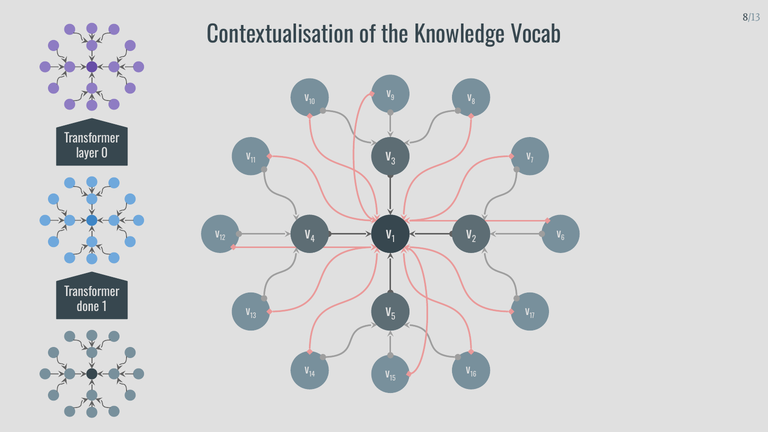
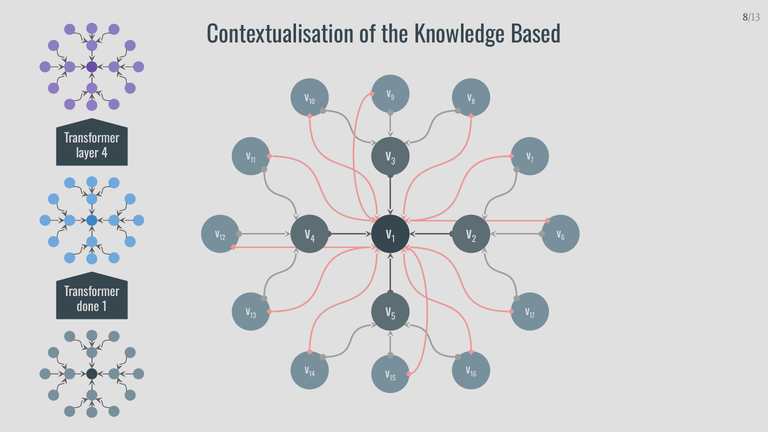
Vocab: Vocab -> Based
layer 0: 0 -> 4
